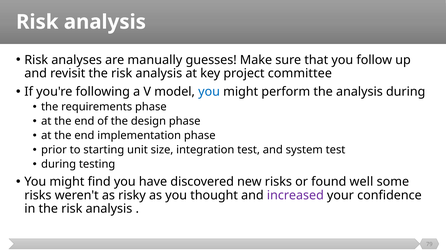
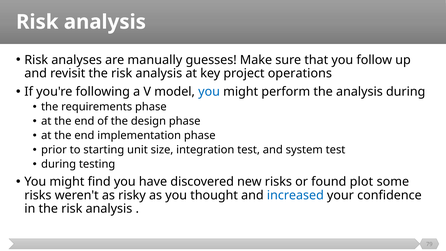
committee: committee -> operations
well: well -> plot
increased colour: purple -> blue
